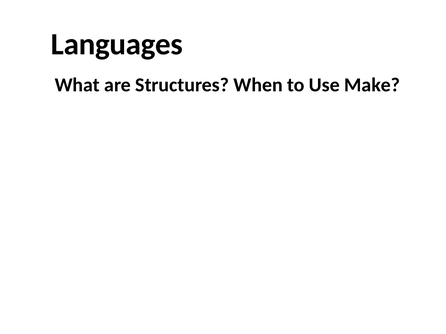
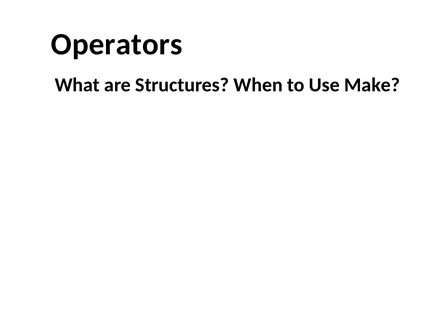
Languages: Languages -> Operators
